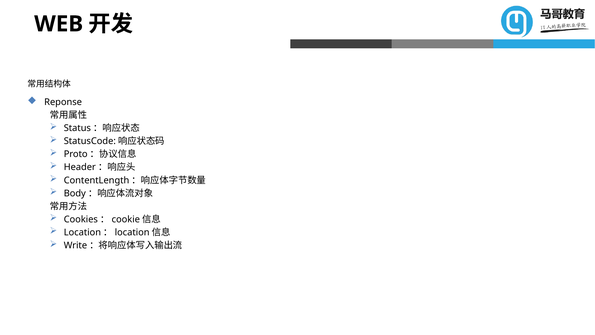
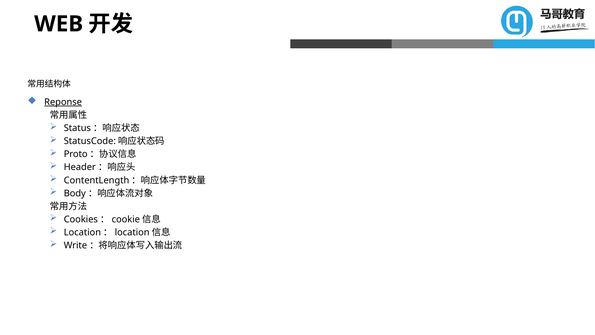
Reponse underline: none -> present
